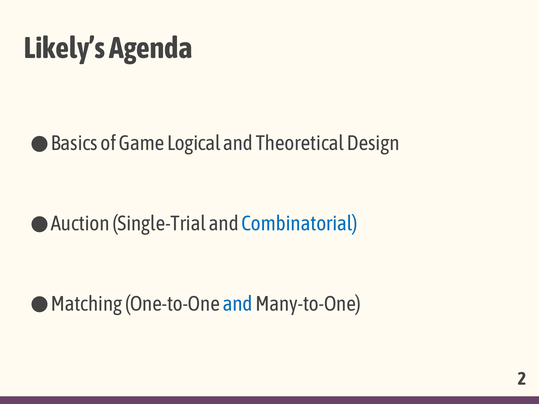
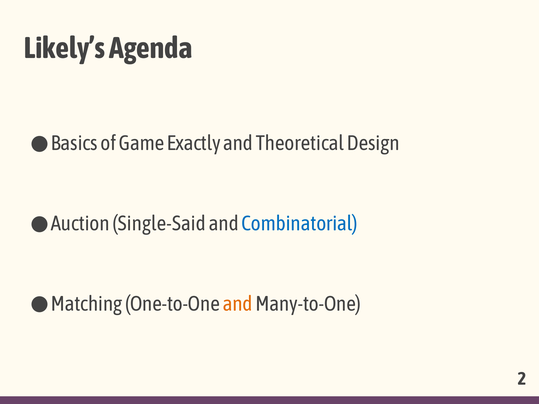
Logical: Logical -> Exactly
Single-Trial: Single-Trial -> Single-Said
and at (238, 304) colour: blue -> orange
